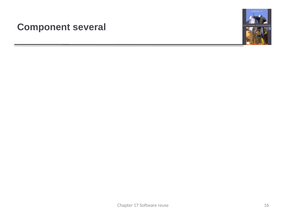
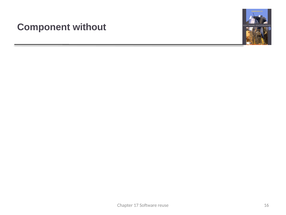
several: several -> without
